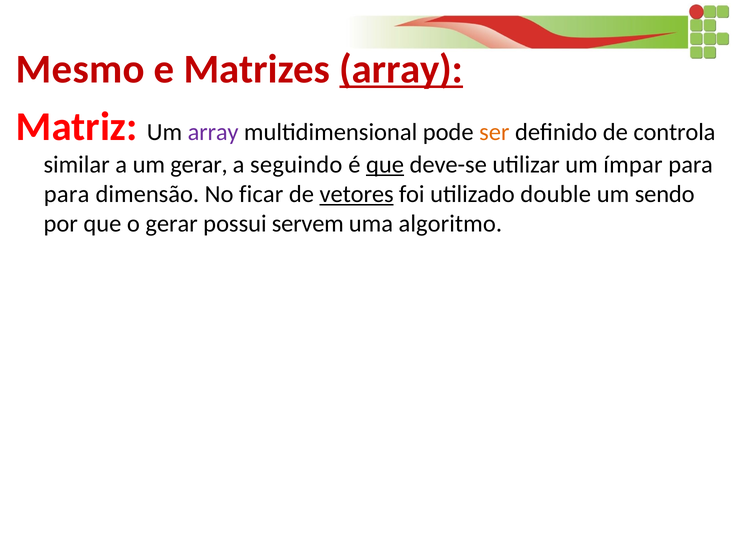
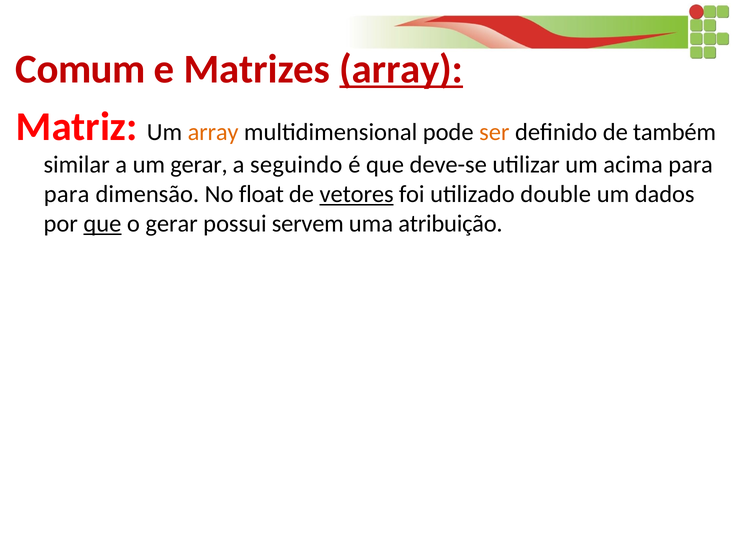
Mesmo: Mesmo -> Comum
array at (213, 132) colour: purple -> orange
controla: controla -> também
que at (385, 165) underline: present -> none
ímpar: ímpar -> acima
ficar: ficar -> float
sendo: sendo -> dados
que at (102, 224) underline: none -> present
algoritmo: algoritmo -> atribuição
